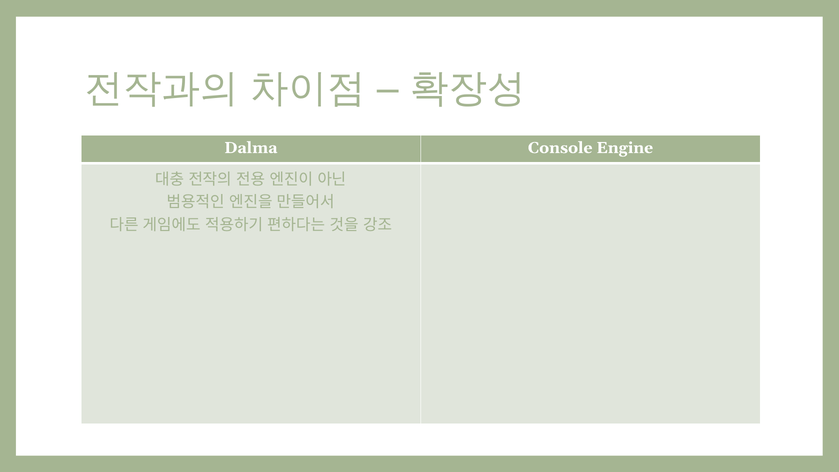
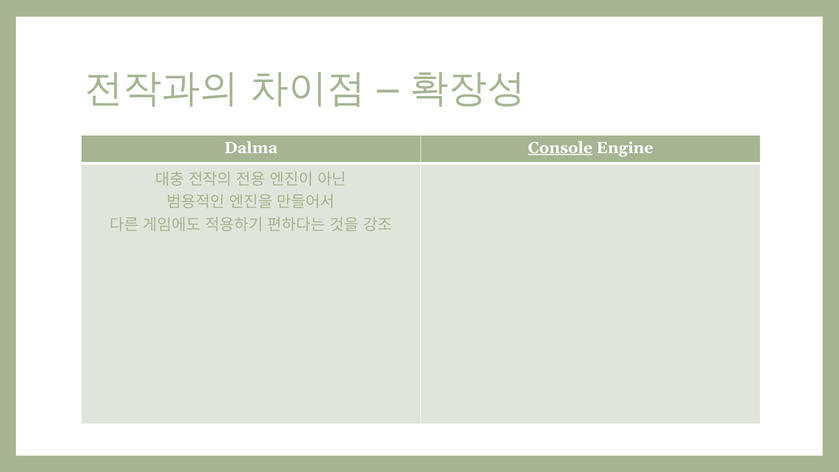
Console underline: none -> present
